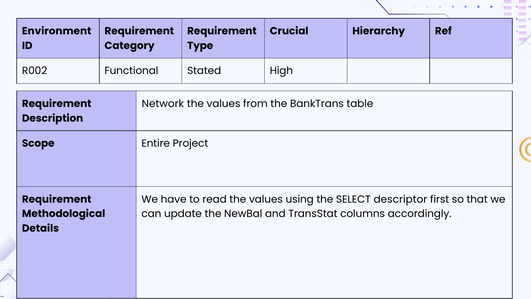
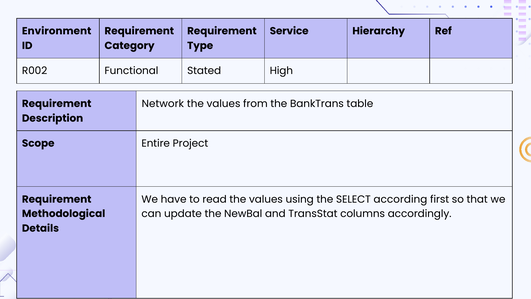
Crucial: Crucial -> Service
descriptor: descriptor -> according
